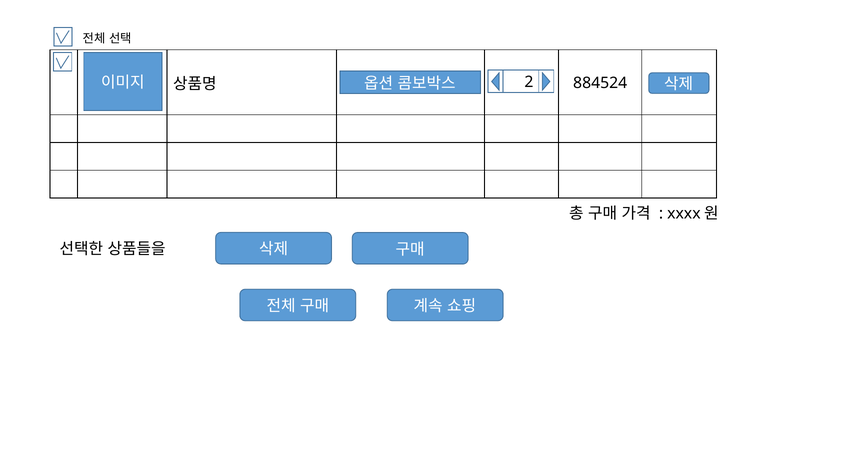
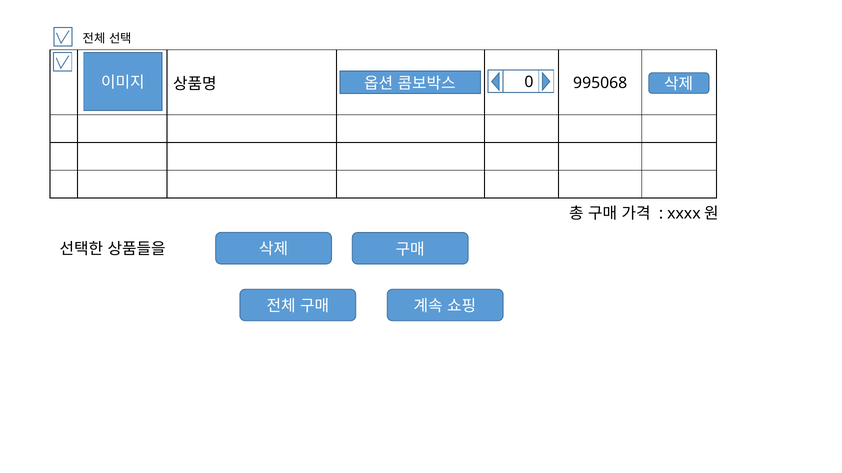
2: 2 -> 0
884524: 884524 -> 995068
